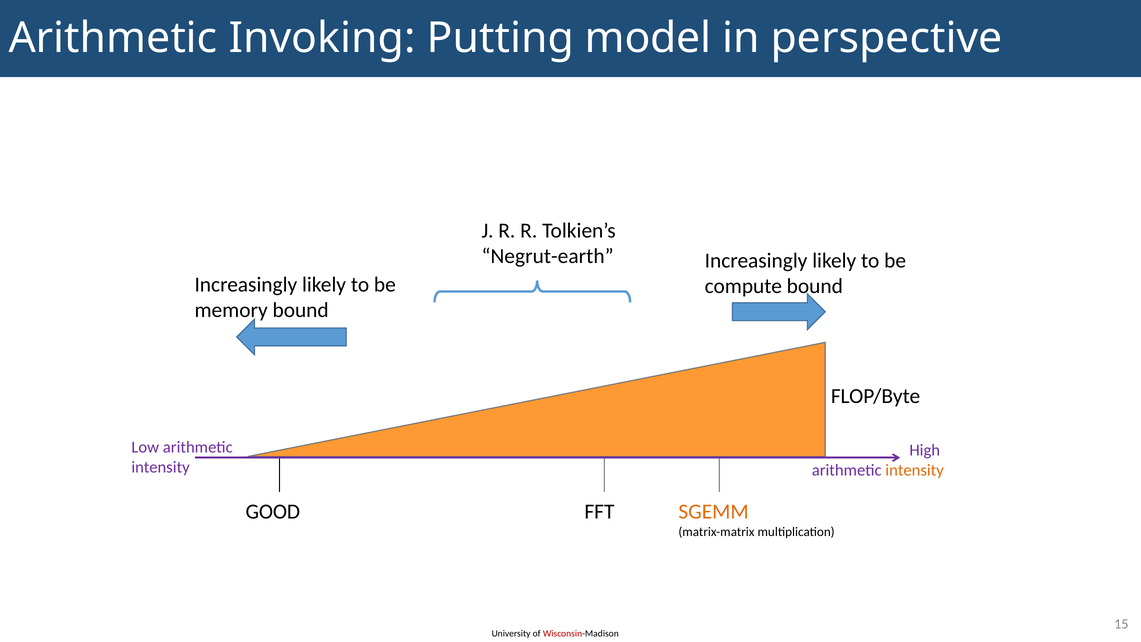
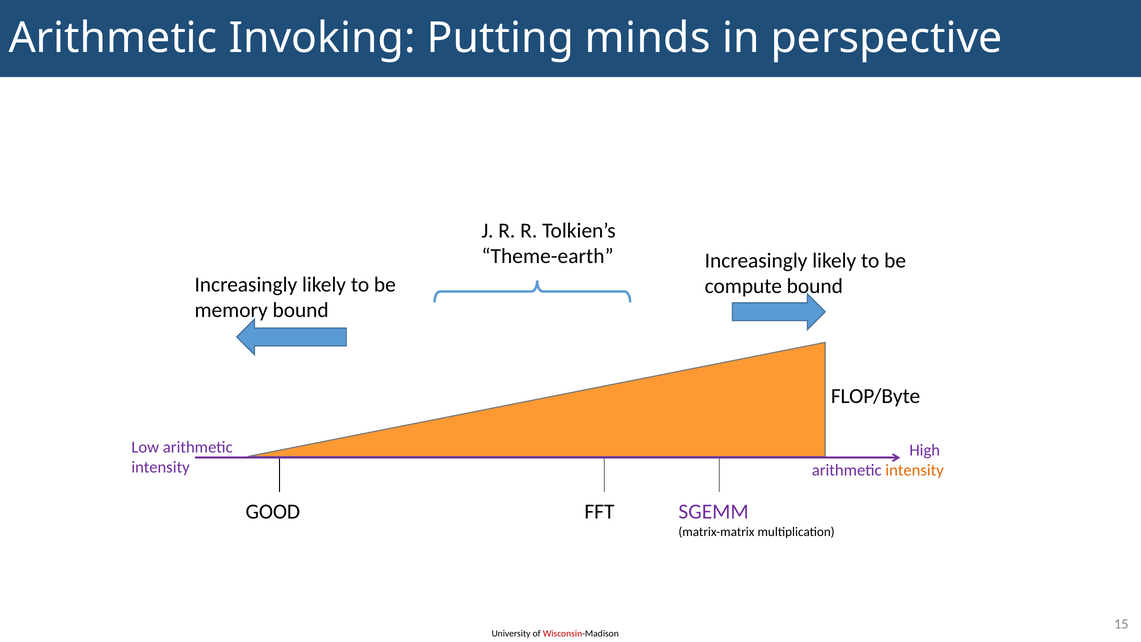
model: model -> minds
Negrut-earth: Negrut-earth -> Theme-earth
SGEMM colour: orange -> purple
